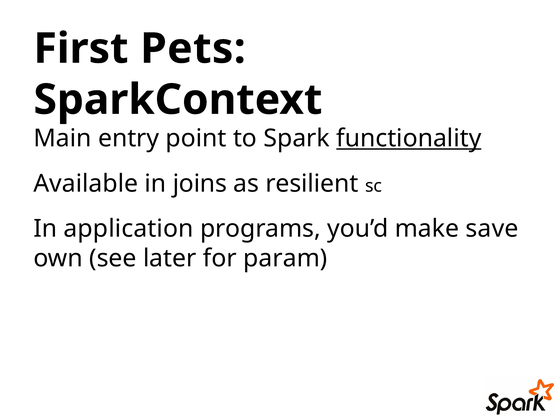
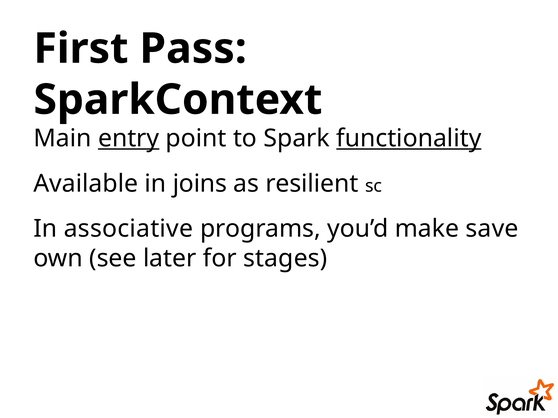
Pets: Pets -> Pass
entry underline: none -> present
application: application -> associative
param: param -> stages
